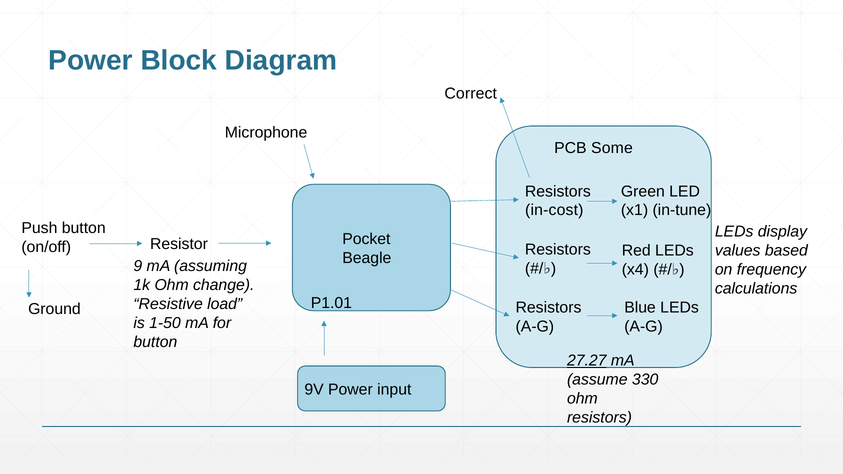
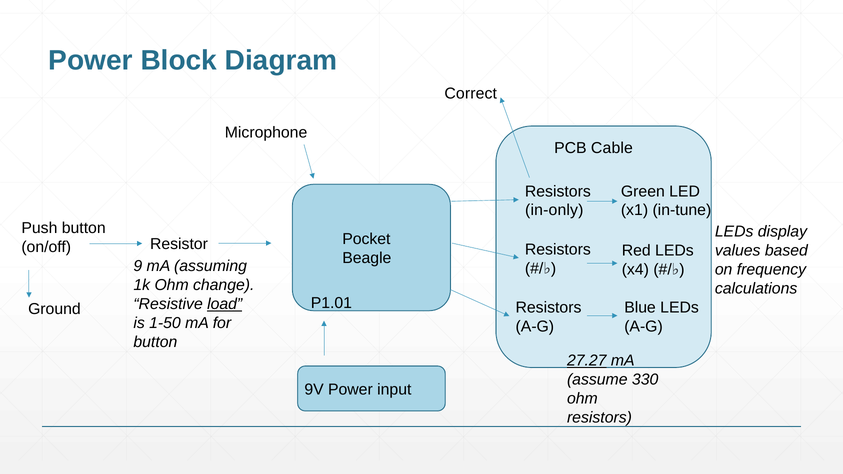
Some: Some -> Cable
in-cost: in-cost -> in-only
load underline: none -> present
